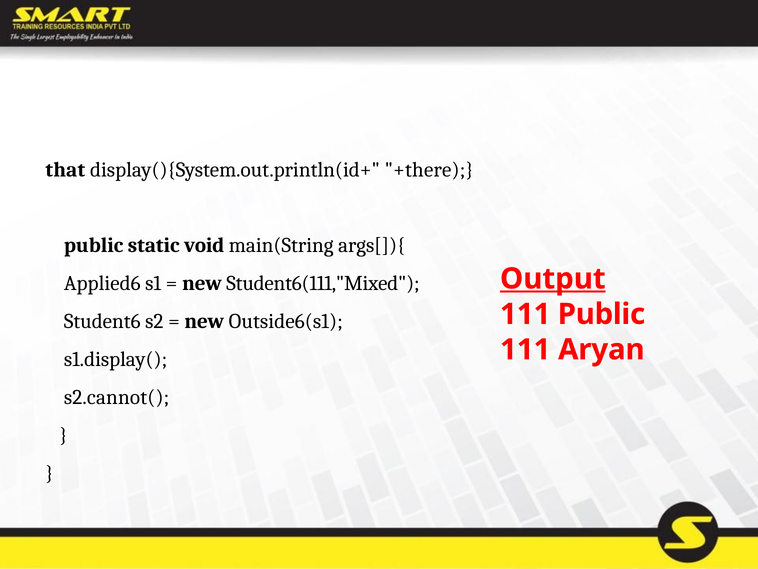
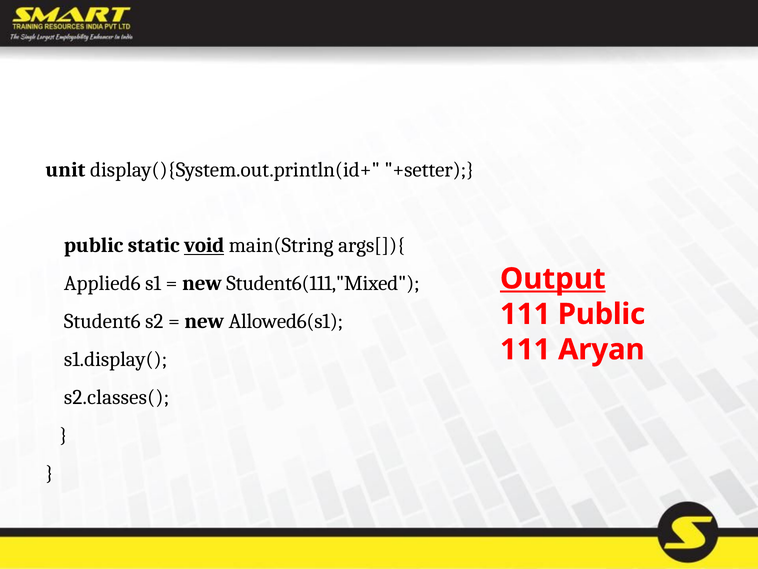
that: that -> unit
+there: +there -> +setter
void underline: none -> present
Outside6(s1: Outside6(s1 -> Allowed6(s1
s2.cannot(: s2.cannot( -> s2.classes(
